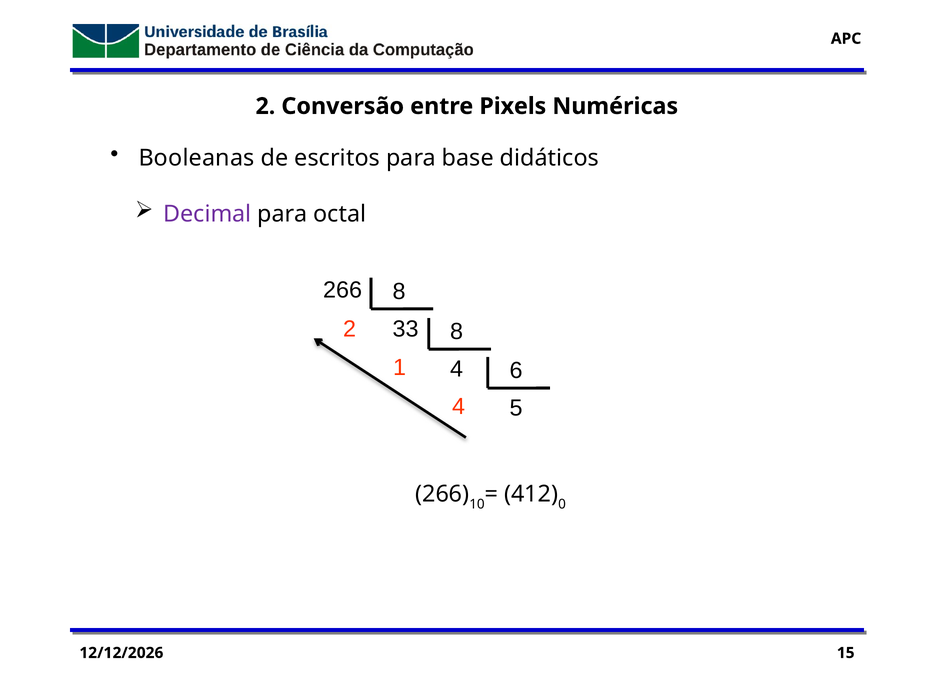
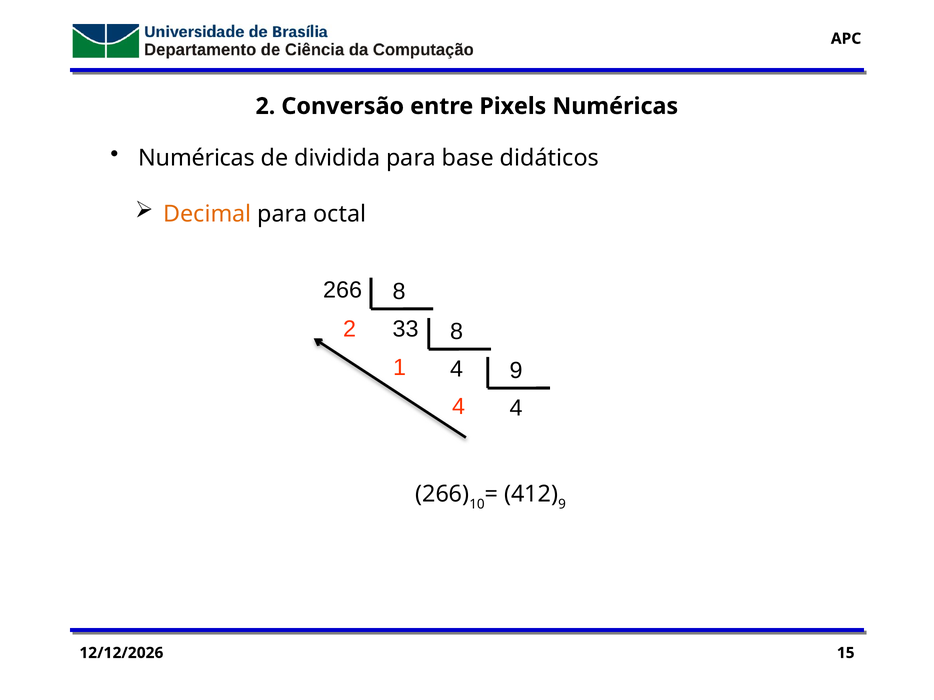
Booleanas at (197, 158): Booleanas -> Numéricas
escritos: escritos -> dividida
Decimal colour: purple -> orange
6 at (516, 371): 6 -> 9
5 at (516, 408): 5 -> 4
0 at (562, 505): 0 -> 9
